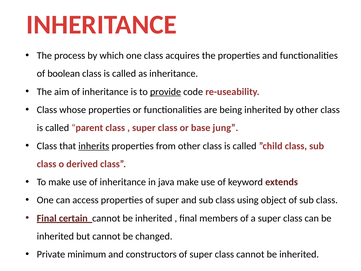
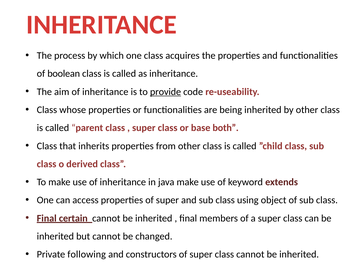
jung: jung -> both
inherits underline: present -> none
minimum: minimum -> following
